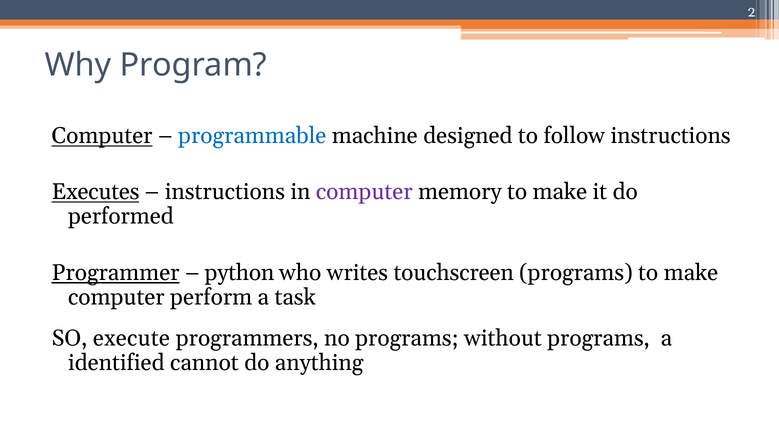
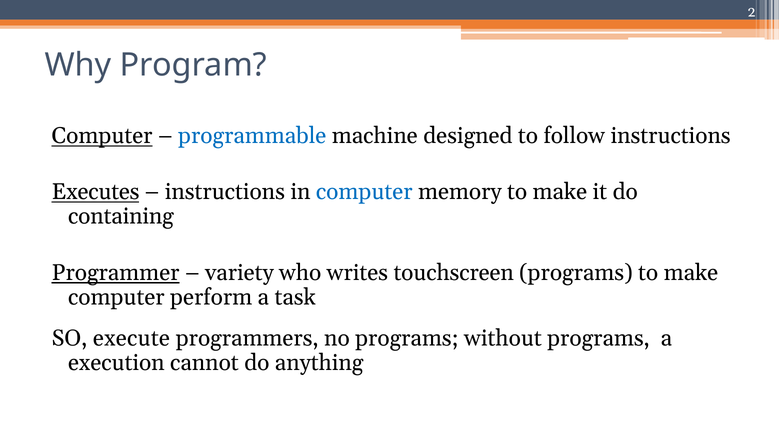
computer at (364, 192) colour: purple -> blue
performed: performed -> containing
python: python -> variety
identified: identified -> execution
